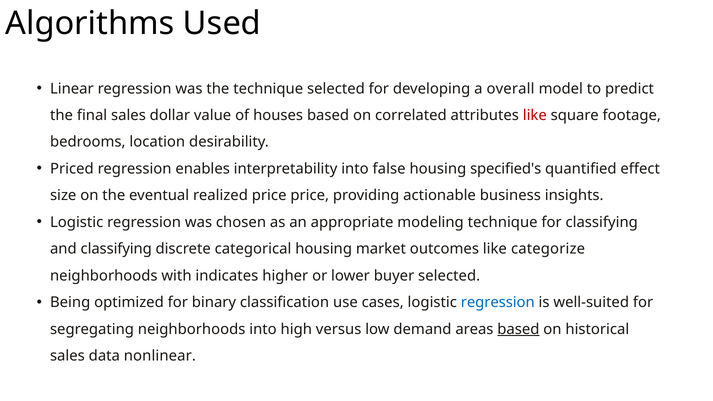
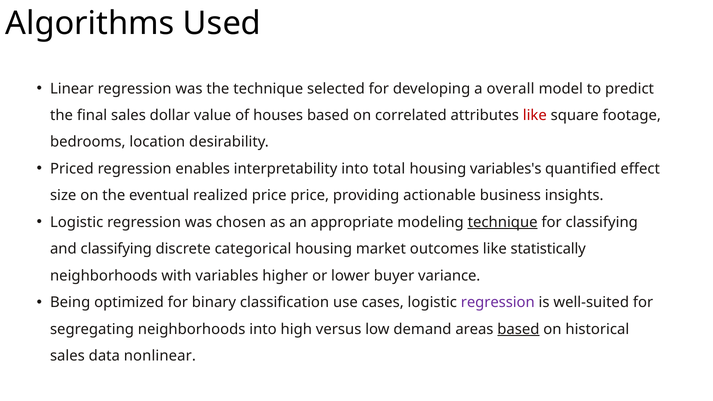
false: false -> total
specified's: specified's -> variables's
technique at (503, 222) underline: none -> present
categorize: categorize -> statistically
indicates: indicates -> variables
buyer selected: selected -> variance
regression at (498, 303) colour: blue -> purple
